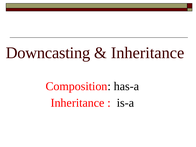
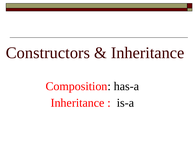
Downcasting: Downcasting -> Constructors
